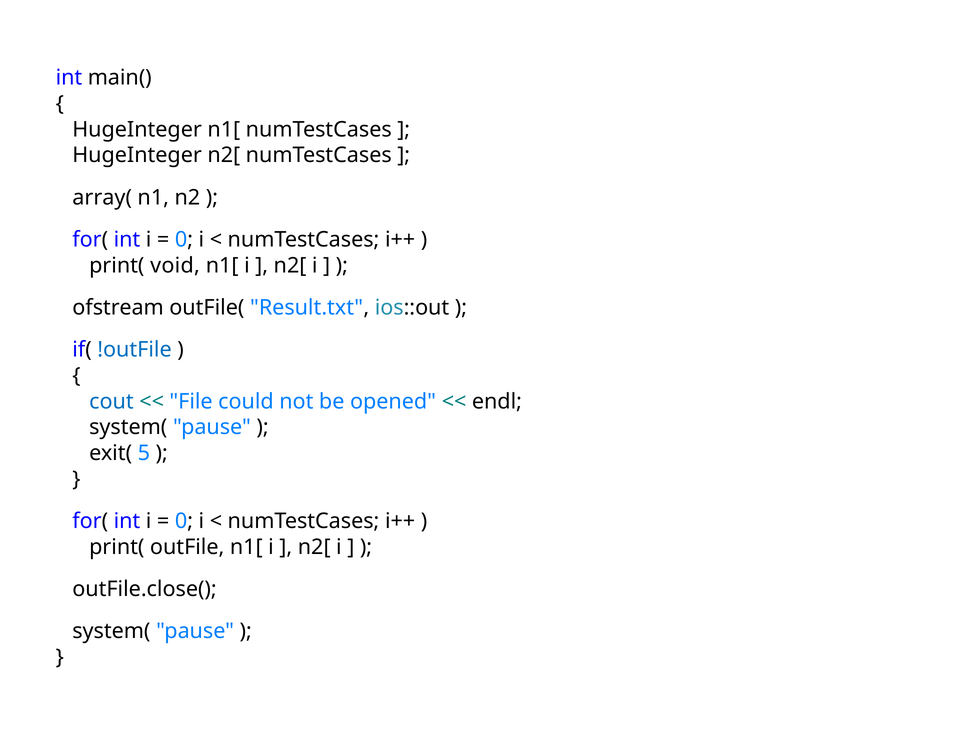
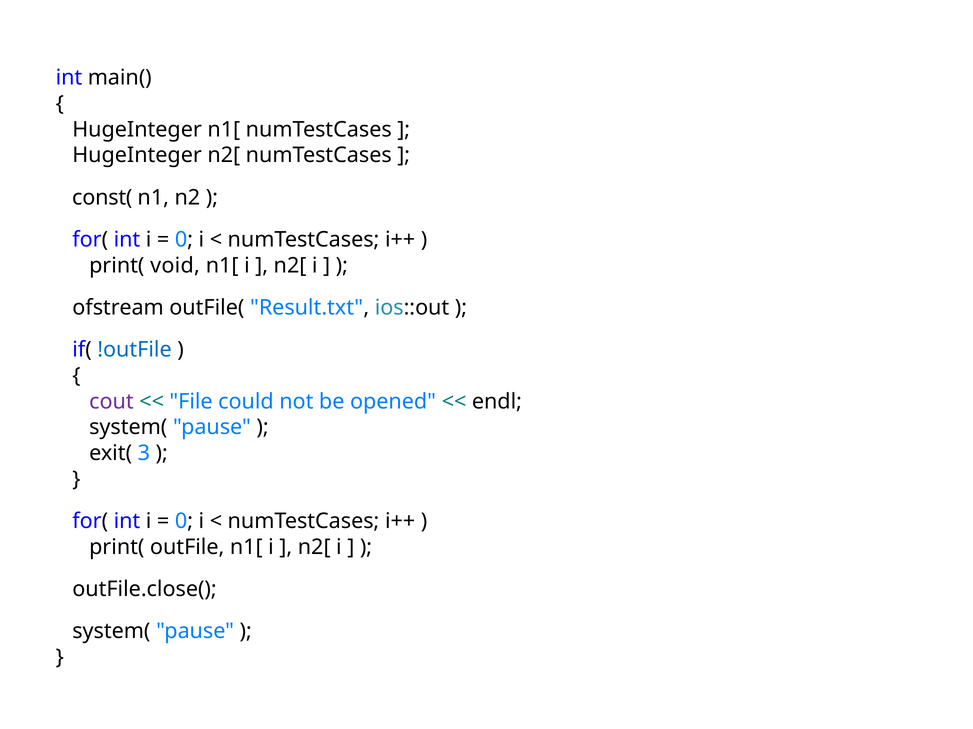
array(: array( -> const(
cout colour: blue -> purple
5: 5 -> 3
